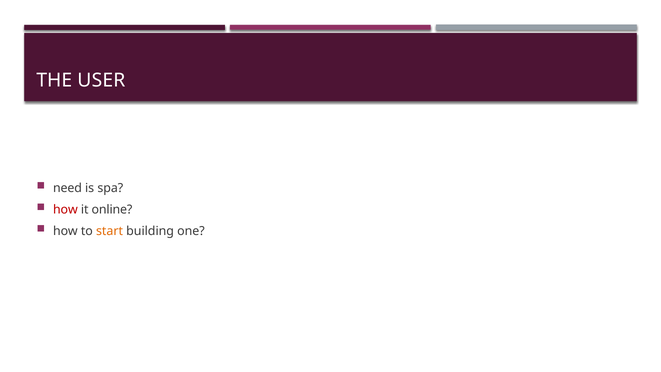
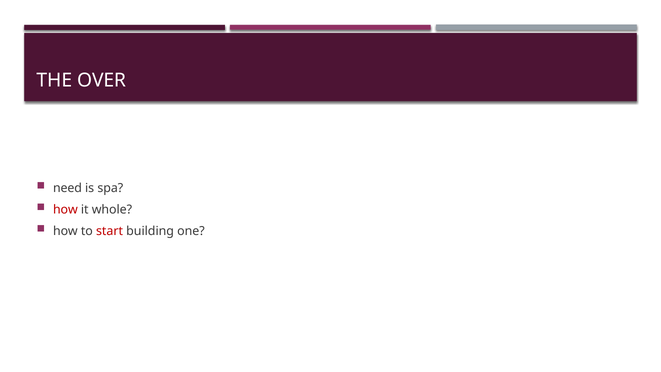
USER: USER -> OVER
online: online -> whole
start colour: orange -> red
